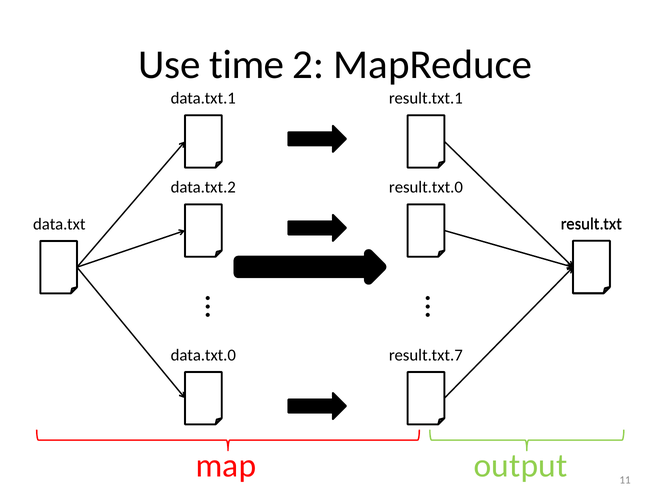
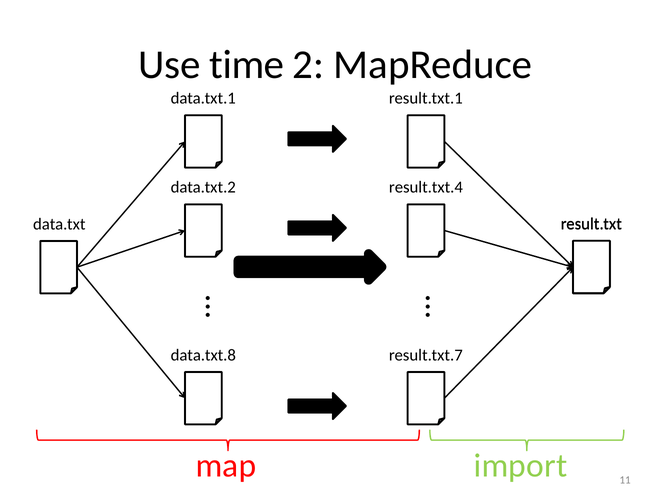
result.txt.0: result.txt.0 -> result.txt.4
data.txt.0: data.txt.0 -> data.txt.8
output: output -> import
